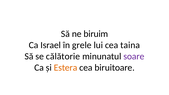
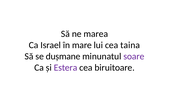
biruim: biruim -> marea
grele: grele -> mare
călătorie: călătorie -> dușmane
Estera colour: orange -> purple
